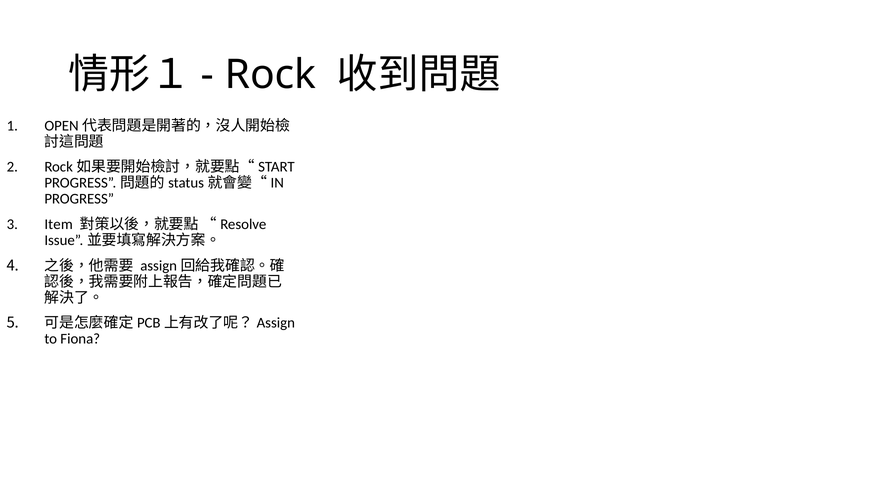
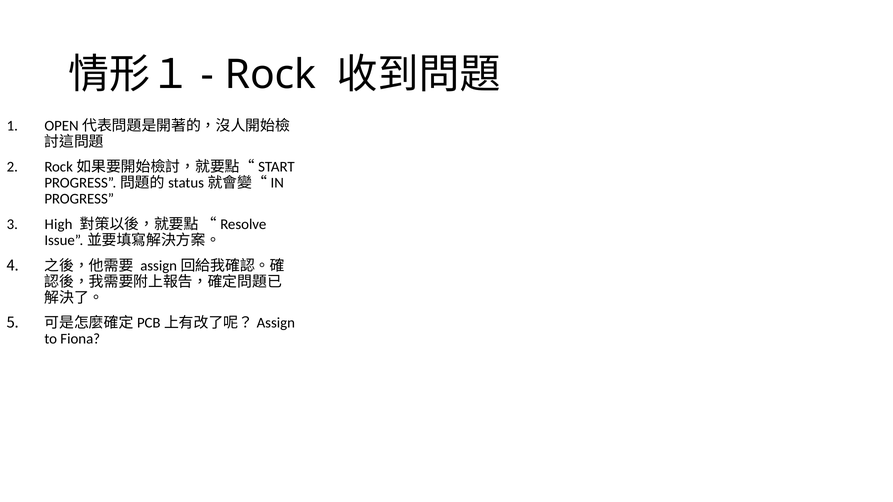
Item: Item -> High
